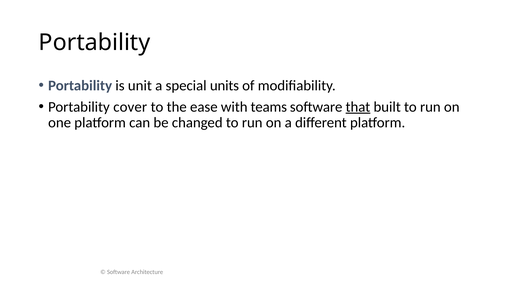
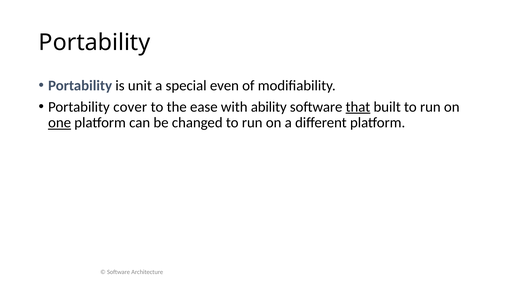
units: units -> even
teams: teams -> ability
one underline: none -> present
